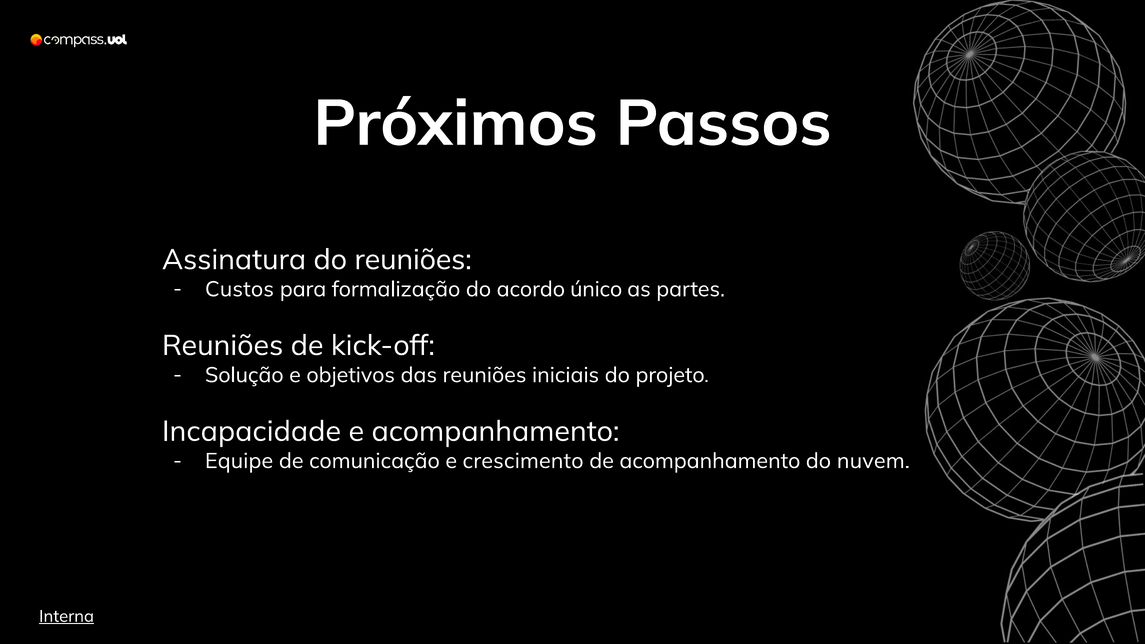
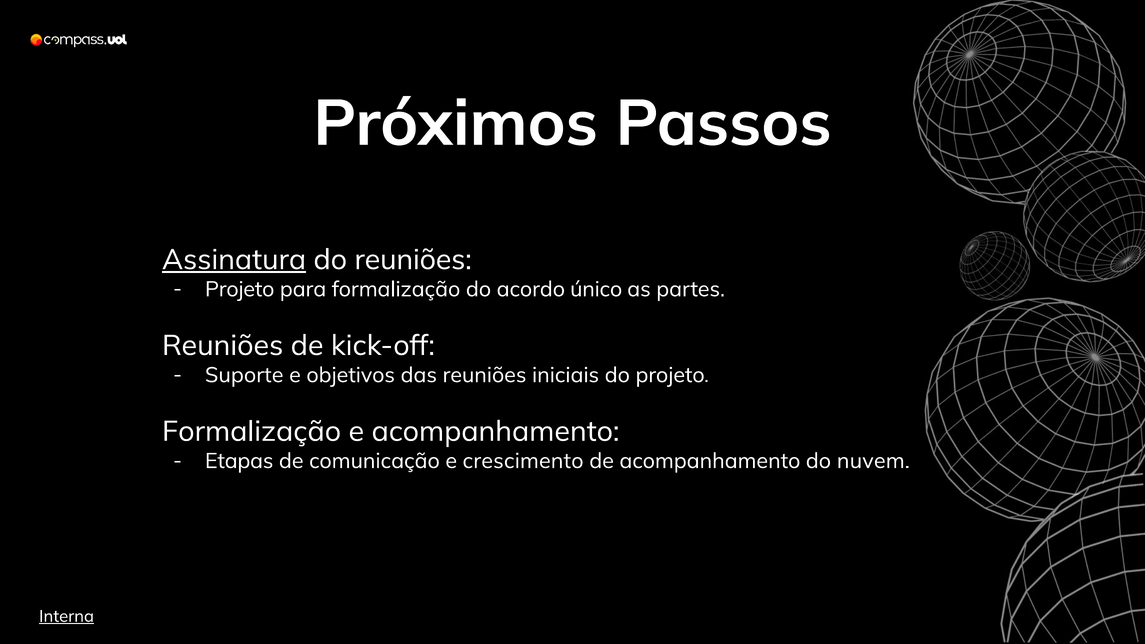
Assinatura underline: none -> present
Custos at (239, 289): Custos -> Projeto
Solução: Solução -> Suporte
Incapacidade at (252, 431): Incapacidade -> Formalização
Equipe: Equipe -> Etapas
